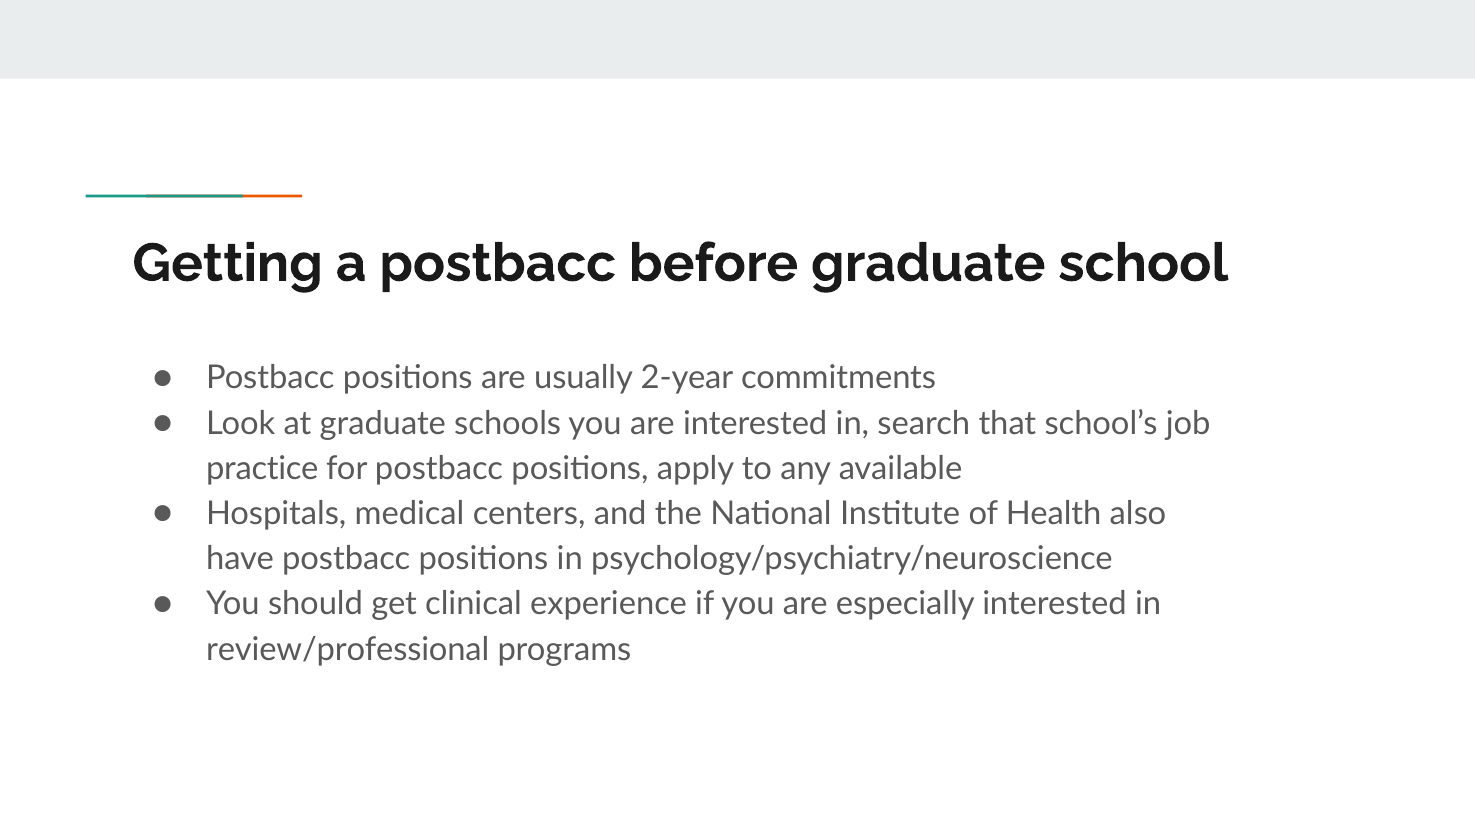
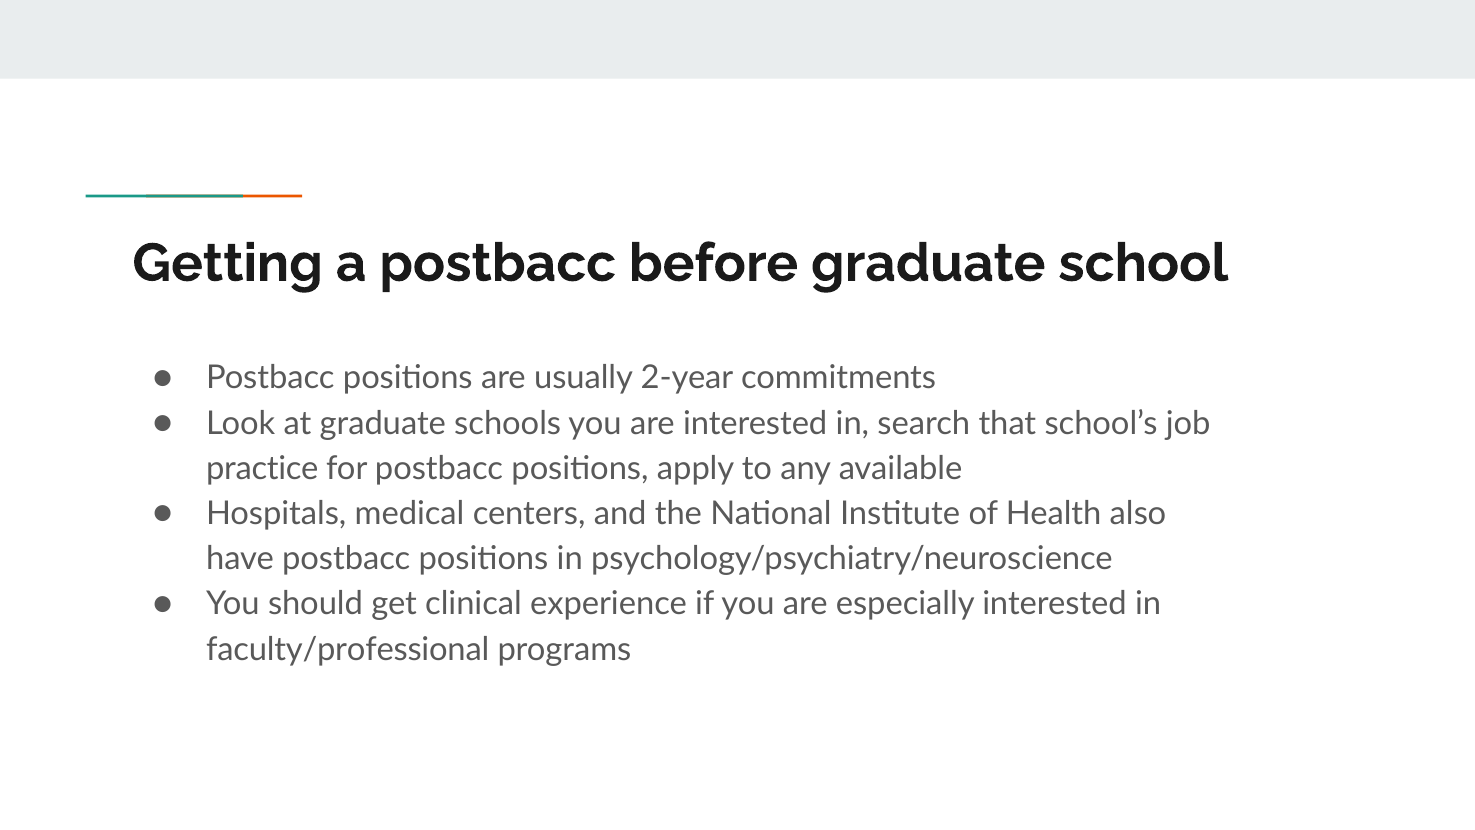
review/professional: review/professional -> faculty/professional
